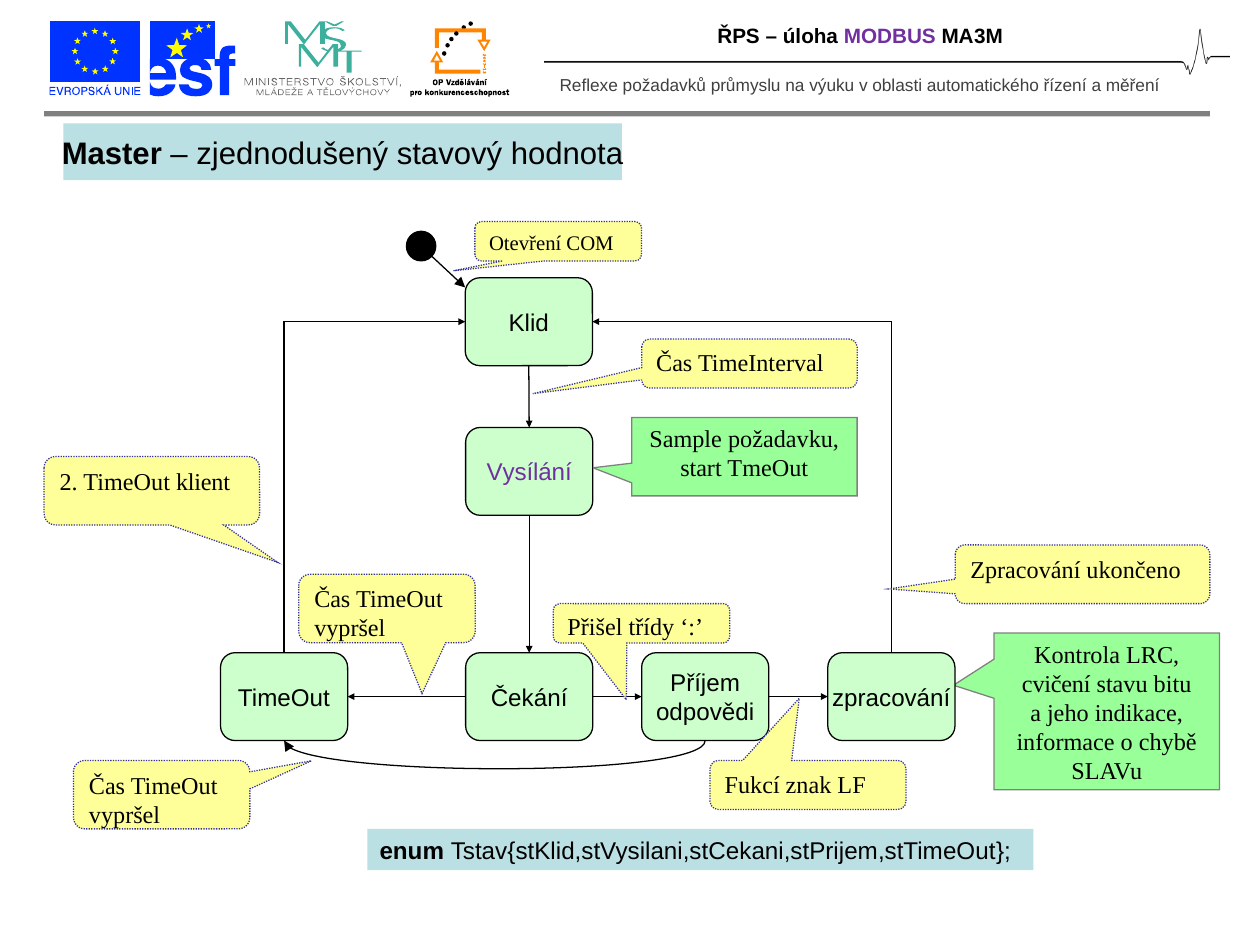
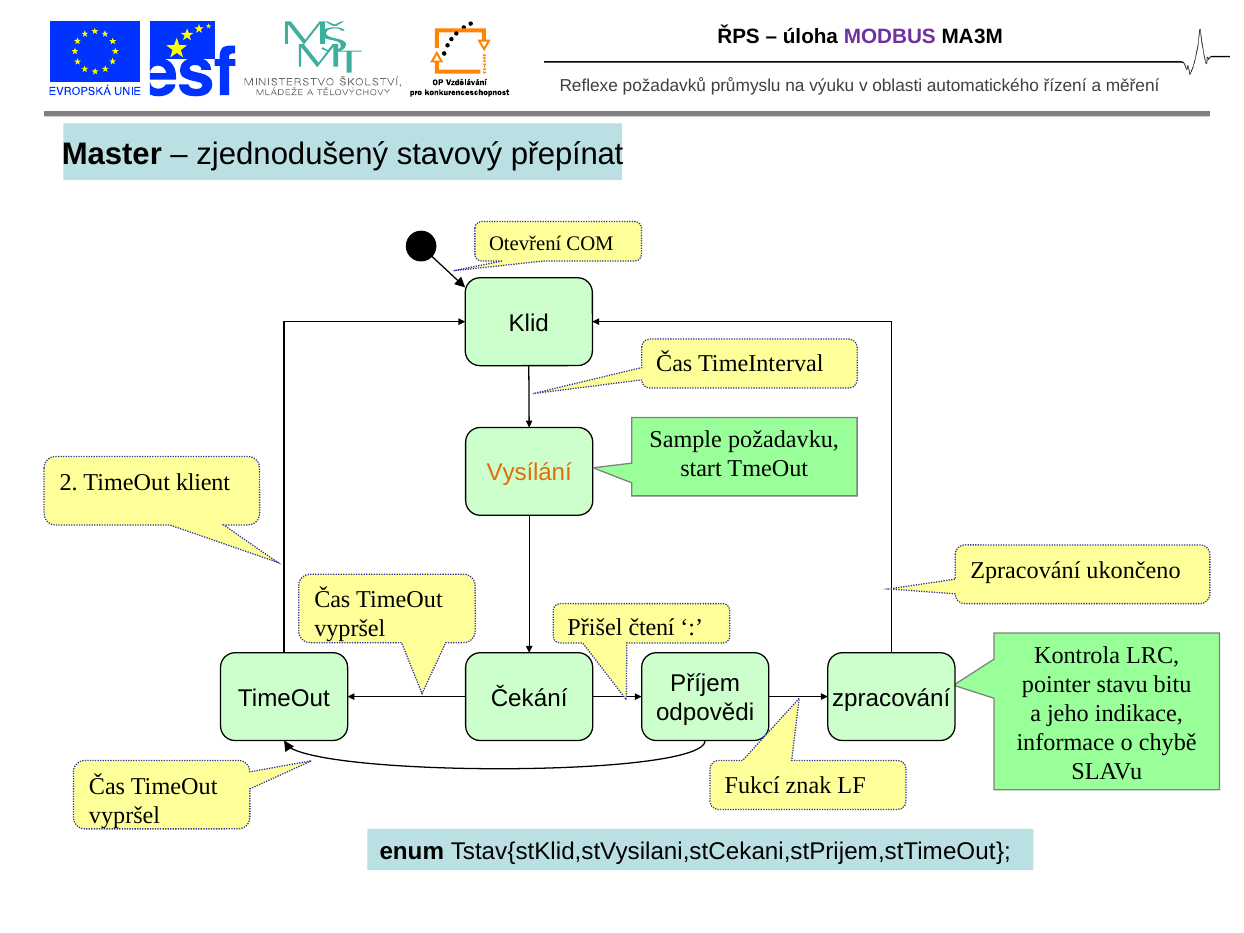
hodnota: hodnota -> přepínat
Vysílání colour: purple -> orange
třídy: třídy -> čtení
cvičení: cvičení -> pointer
